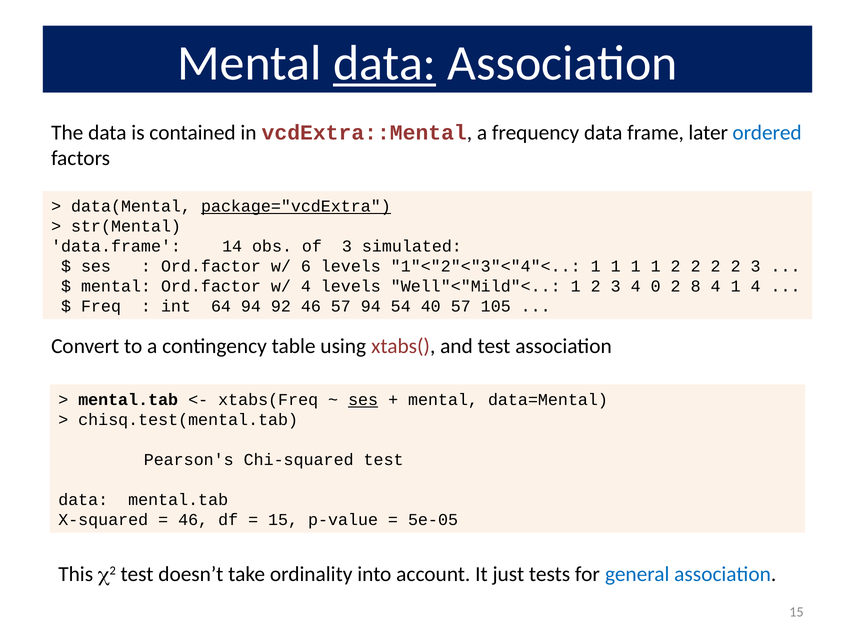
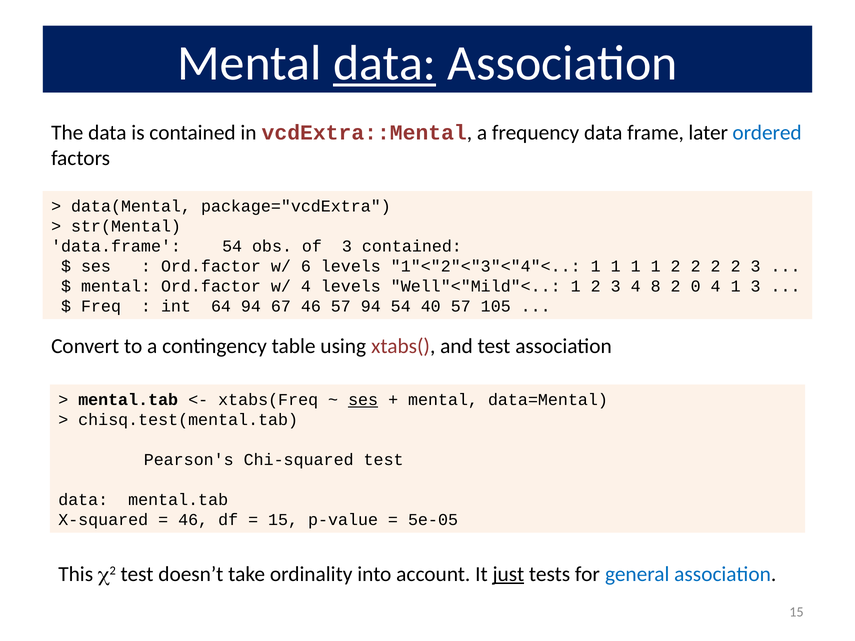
package="vcdExtra underline: present -> none
data.frame 14: 14 -> 54
3 simulated: simulated -> contained
0: 0 -> 8
8: 8 -> 0
1 4: 4 -> 3
92: 92 -> 67
just underline: none -> present
